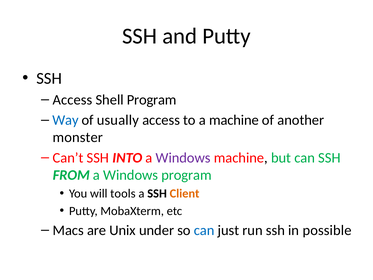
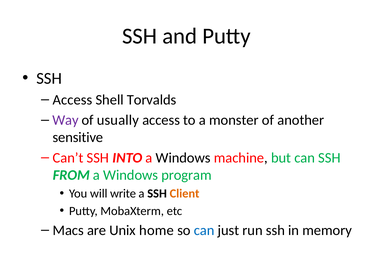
Shell Program: Program -> Torvalds
Way colour: blue -> purple
a machine: machine -> monster
monster: monster -> sensitive
Windows at (183, 158) colour: purple -> black
tools: tools -> write
under: under -> home
possible: possible -> memory
